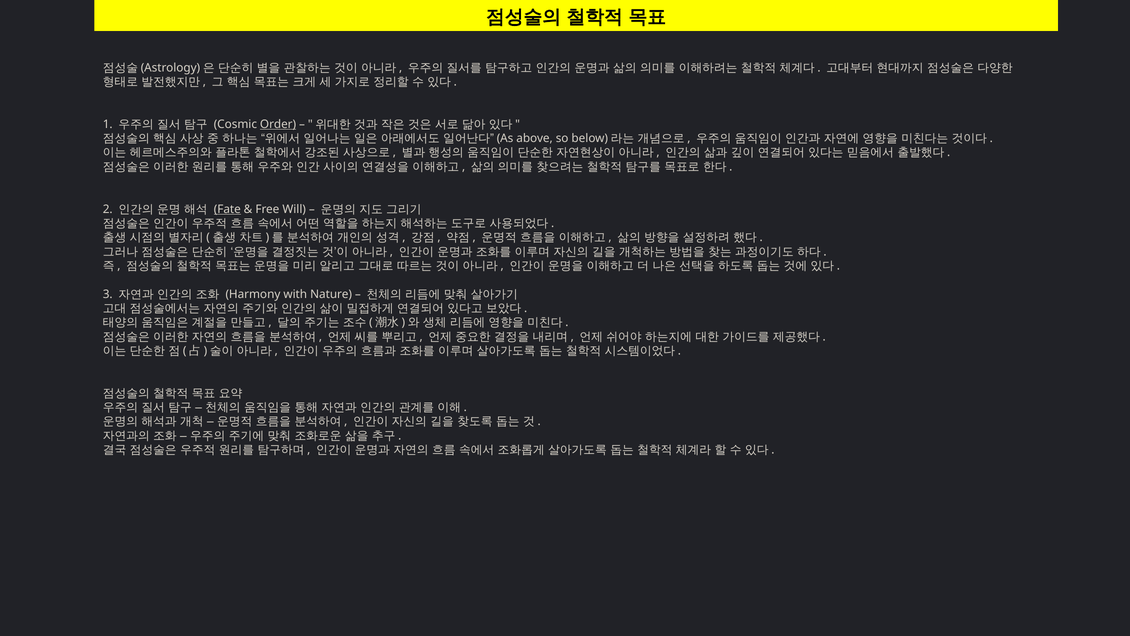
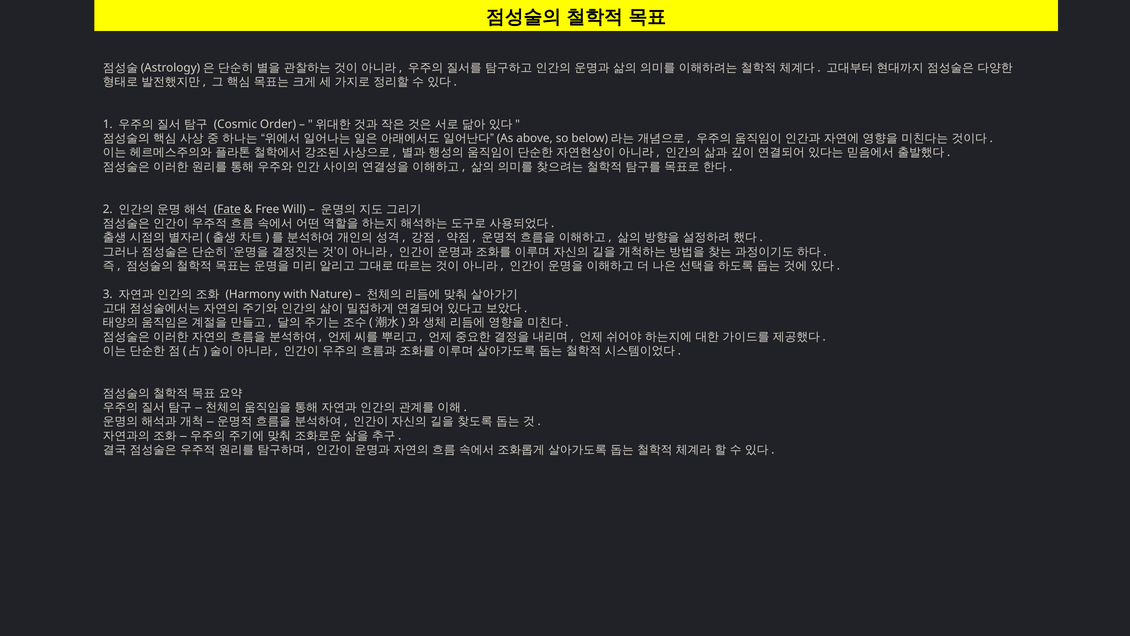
Order underline: present -> none
